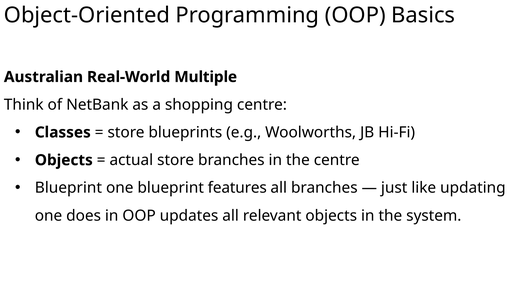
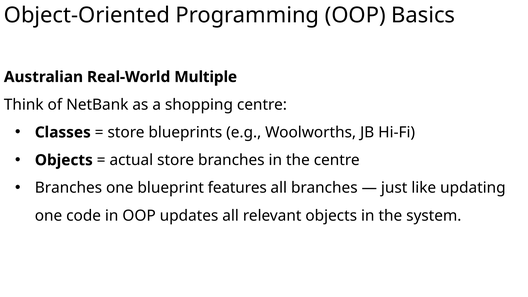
Blueprint at (68, 188): Blueprint -> Branches
does: does -> code
